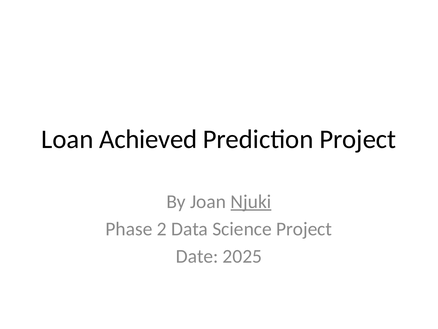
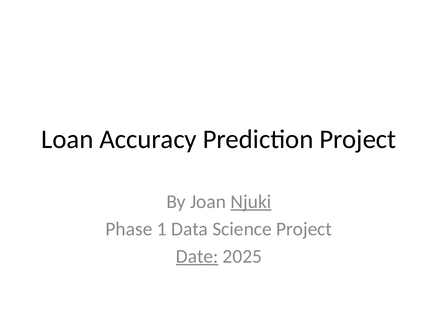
Achieved: Achieved -> Accuracy
2: 2 -> 1
Date underline: none -> present
